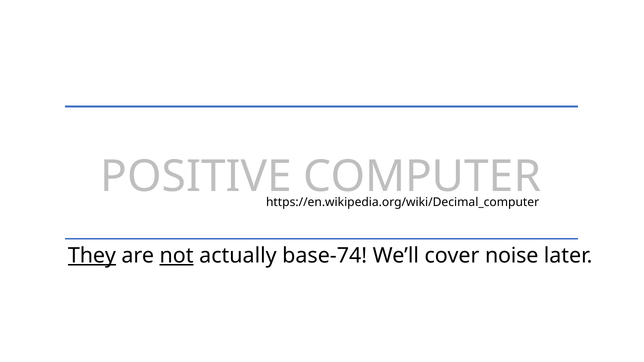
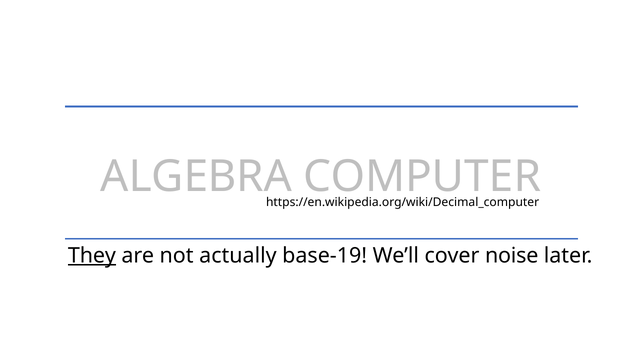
POSITIVE: POSITIVE -> ALGEBRA
not underline: present -> none
base-74: base-74 -> base-19
